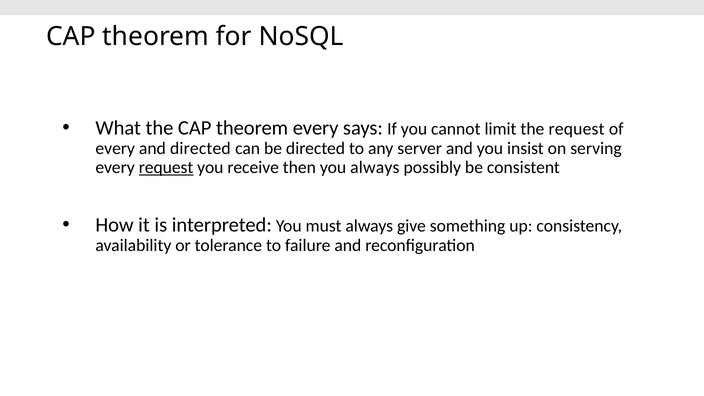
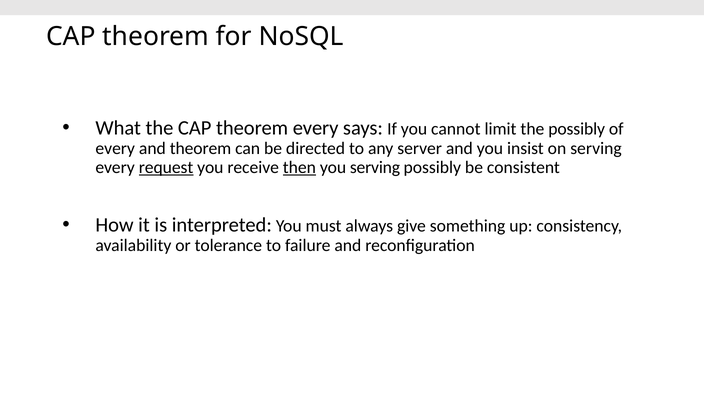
the request: request -> possibly
and directed: directed -> theorem
then underline: none -> present
you always: always -> serving
